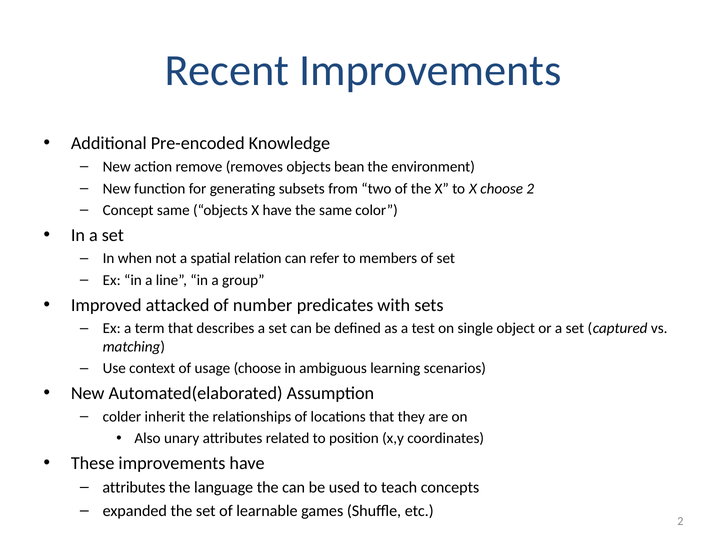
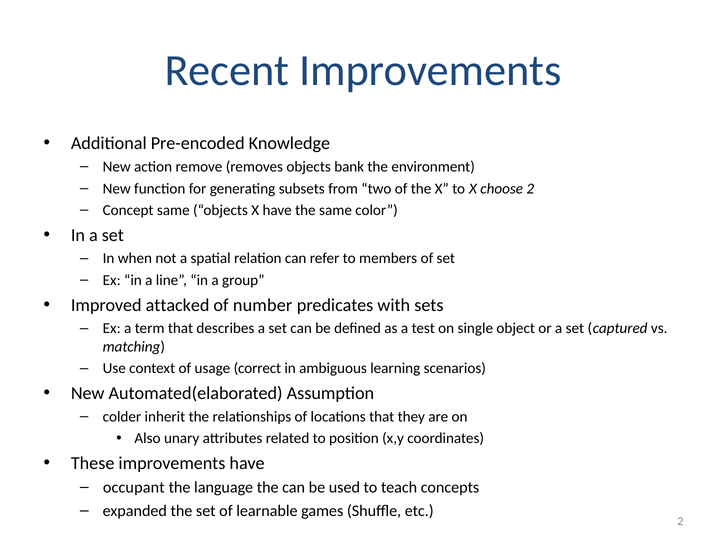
bean: bean -> bank
usage choose: choose -> correct
attributes at (134, 487): attributes -> occupant
